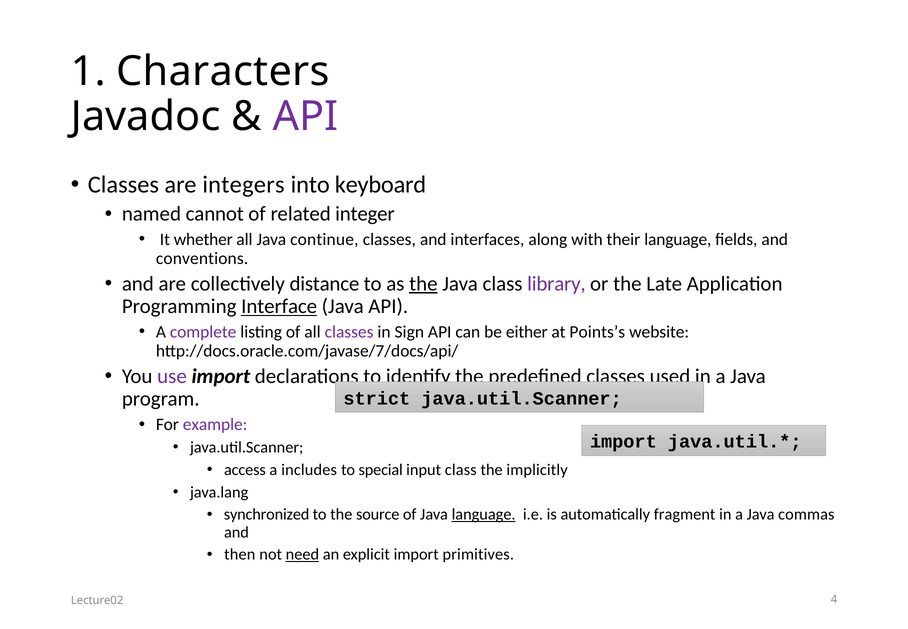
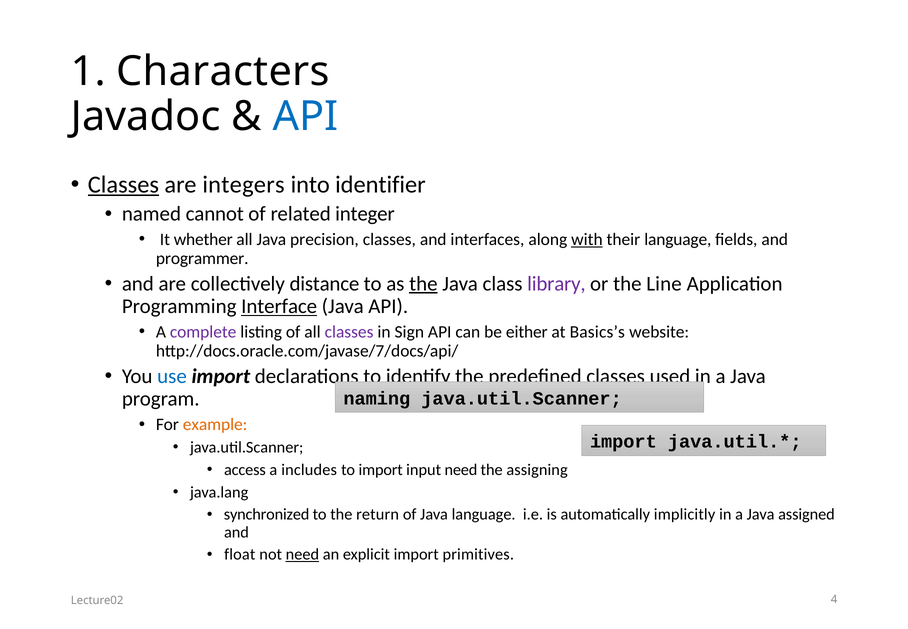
API at (306, 116) colour: purple -> blue
Classes at (123, 185) underline: none -> present
keyboard: keyboard -> identifier
continue: continue -> precision
with underline: none -> present
conventions: conventions -> programmer
Late: Late -> Line
Points’s: Points’s -> Basics’s
use colour: purple -> blue
strict: strict -> naming
example colour: purple -> orange
to special: special -> import
input class: class -> need
implicitly: implicitly -> assigning
source: source -> return
language at (484, 514) underline: present -> none
fragment: fragment -> implicitly
commas: commas -> assigned
then: then -> float
